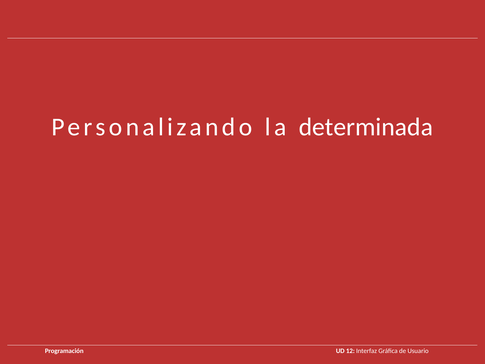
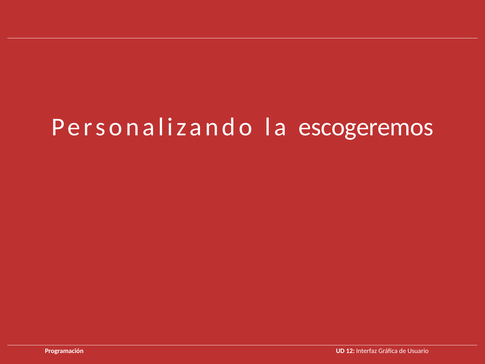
determinada: determinada -> escogeremos
